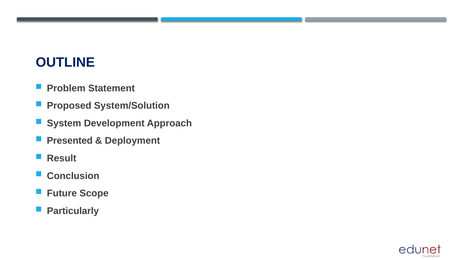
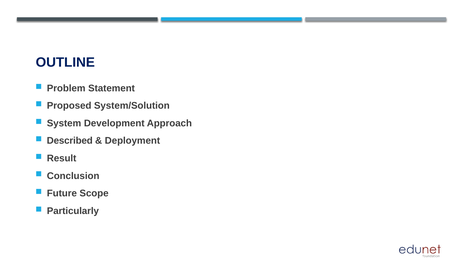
Presented: Presented -> Described
